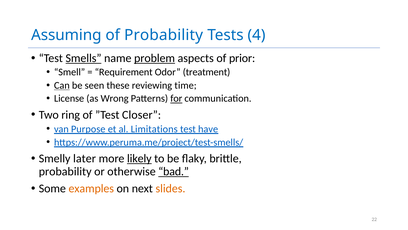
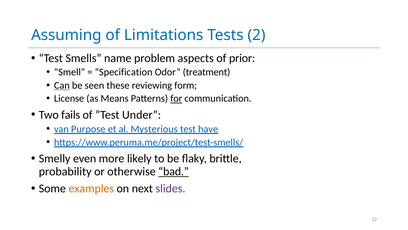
of Probability: Probability -> Limitations
4: 4 -> 2
Smells underline: present -> none
problem underline: present -> none
Requirement: Requirement -> Specification
time: time -> form
Wrong: Wrong -> Means
ring: ring -> fails
Closer: Closer -> Under
Limitations: Limitations -> Mysterious
later: later -> even
likely underline: present -> none
slides colour: orange -> purple
